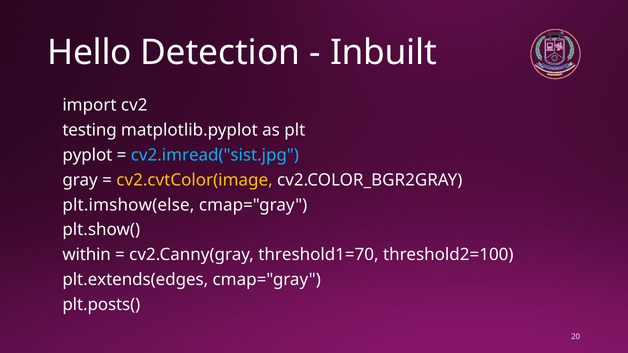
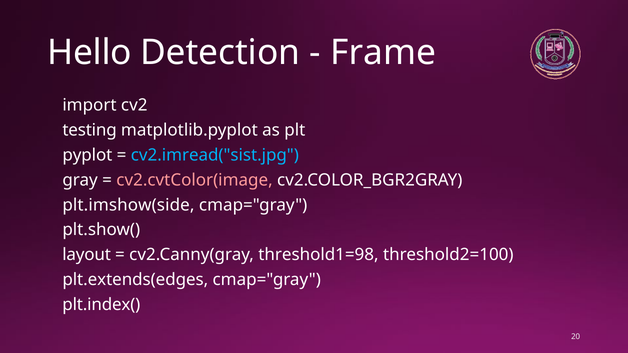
Inbuilt: Inbuilt -> Frame
cv2.cvtColor(image colour: yellow -> pink
plt.imshow(else: plt.imshow(else -> plt.imshow(side
within: within -> layout
threshold1=70: threshold1=70 -> threshold1=98
plt.posts(: plt.posts( -> plt.index(
